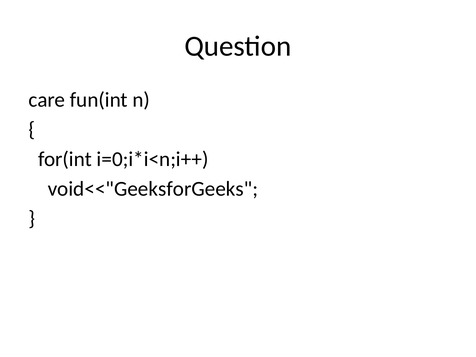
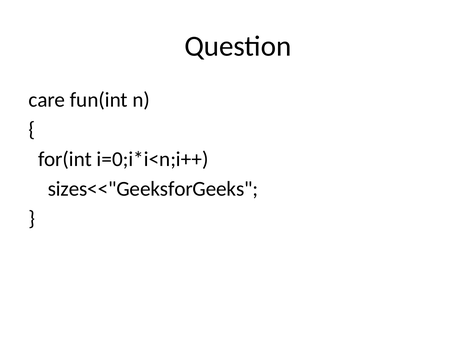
void<<"GeeksforGeeks: void<<"GeeksforGeeks -> sizes<<"GeeksforGeeks
